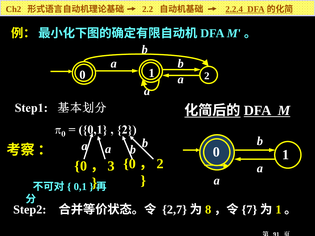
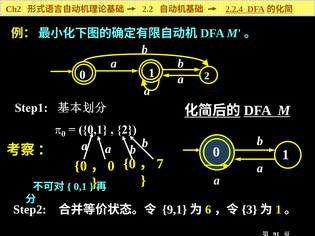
2 at (160, 164): 2 -> 7
3 at (111, 166): 3 -> 0
2,7: 2,7 -> 9,1
8: 8 -> 6
7: 7 -> 3
